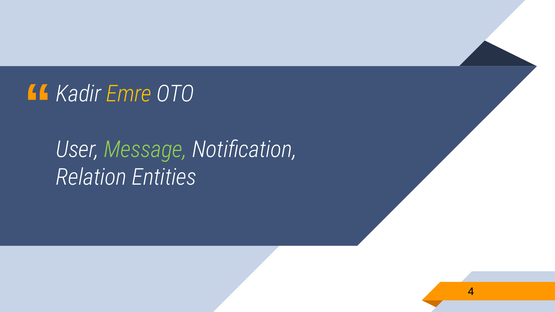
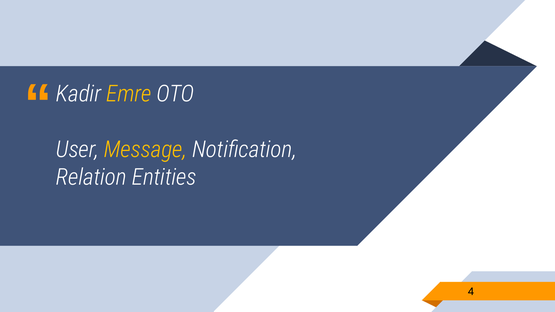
Message colour: light green -> yellow
